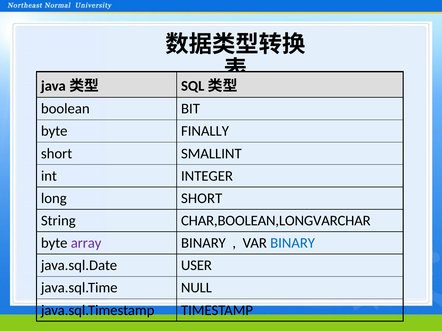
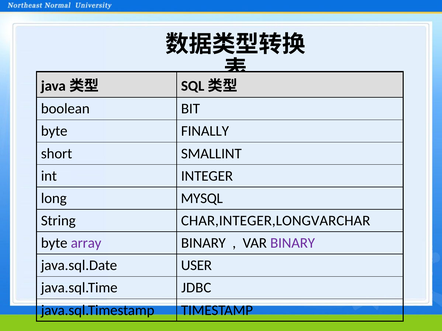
long SHORT: SHORT -> MYSQL
CHAR,BOOLEAN,LONGVARCHAR: CHAR,BOOLEAN,LONGVARCHAR -> CHAR,INTEGER,LONGVARCHAR
BINARY at (293, 243) colour: blue -> purple
NULL: NULL -> JDBC
